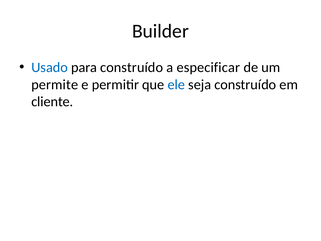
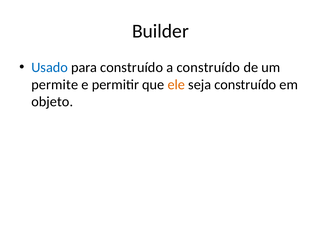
a especificar: especificar -> construído
ele colour: blue -> orange
cliente: cliente -> objeto
